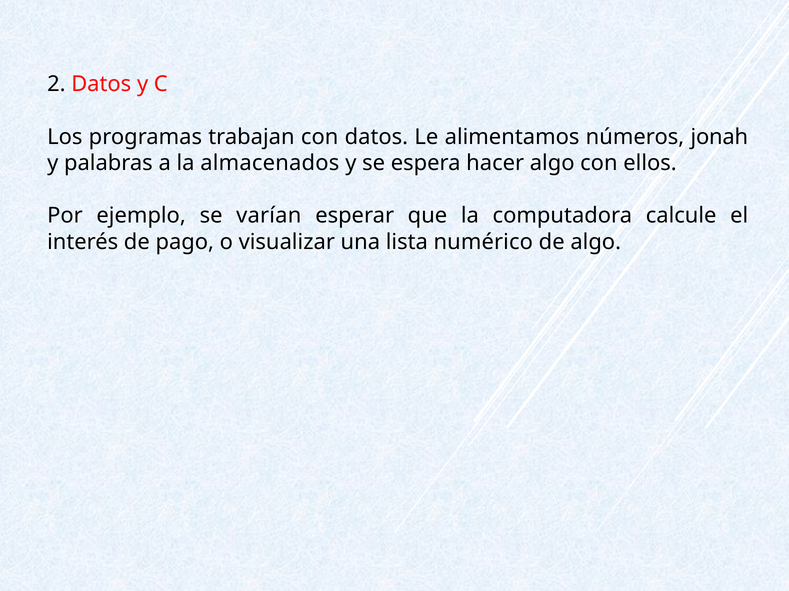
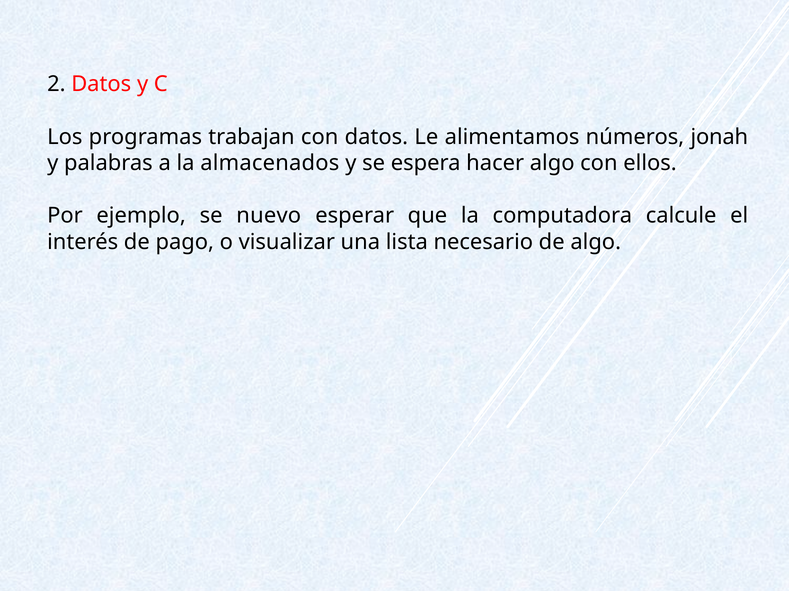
varían: varían -> nuevo
numérico: numérico -> necesario
